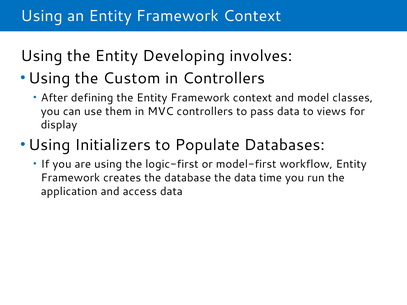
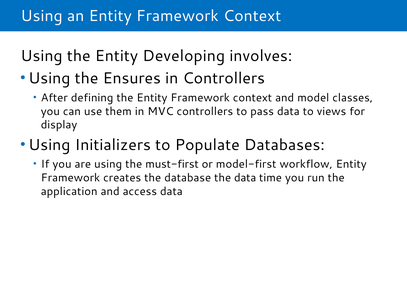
Custom: Custom -> Ensures
logic-first: logic-first -> must-first
